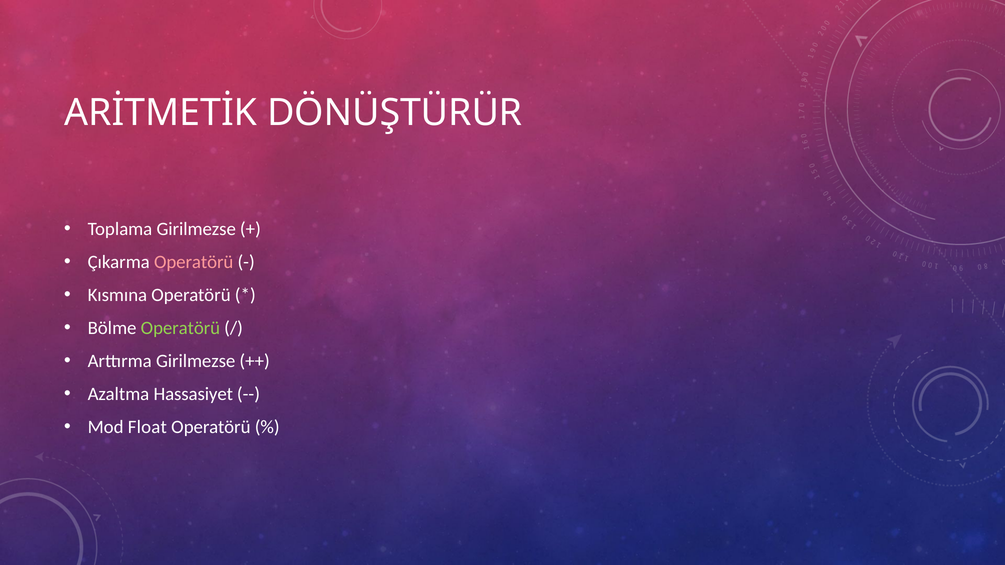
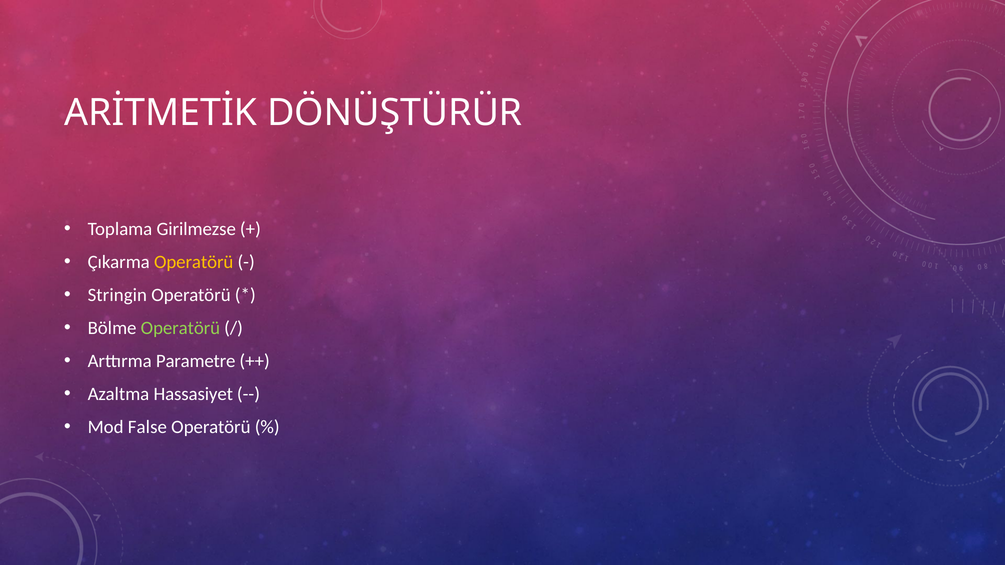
Operatörü at (194, 262) colour: pink -> yellow
Kısmına: Kısmına -> Stringin
Arttırma Girilmezse: Girilmezse -> Parametre
Float: Float -> False
